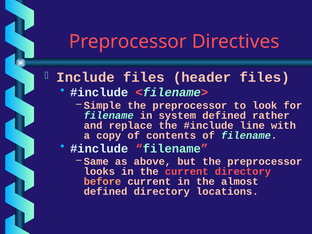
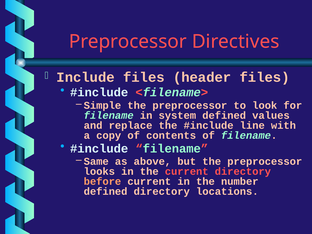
rather: rather -> values
almost: almost -> number
